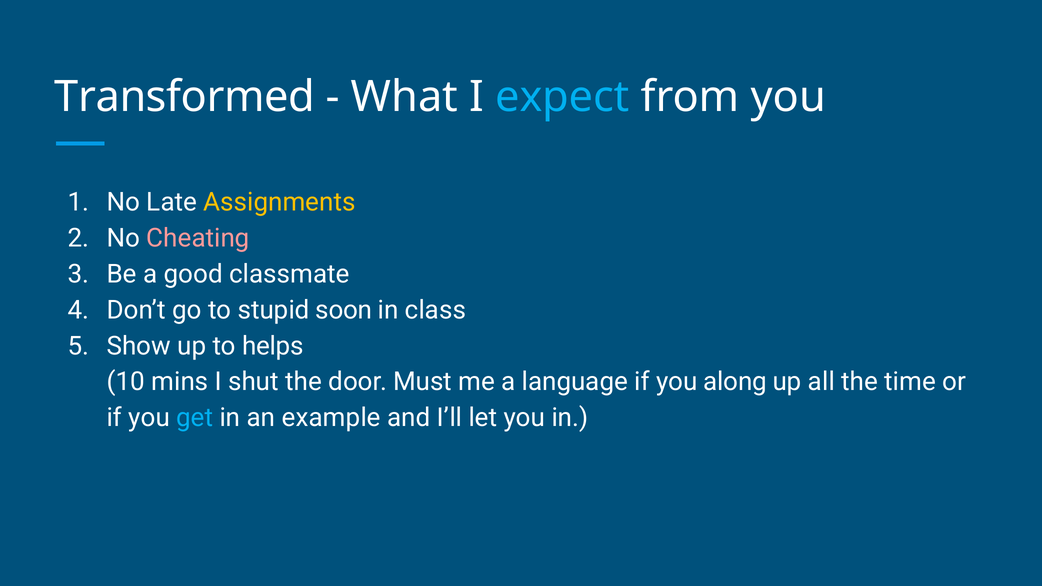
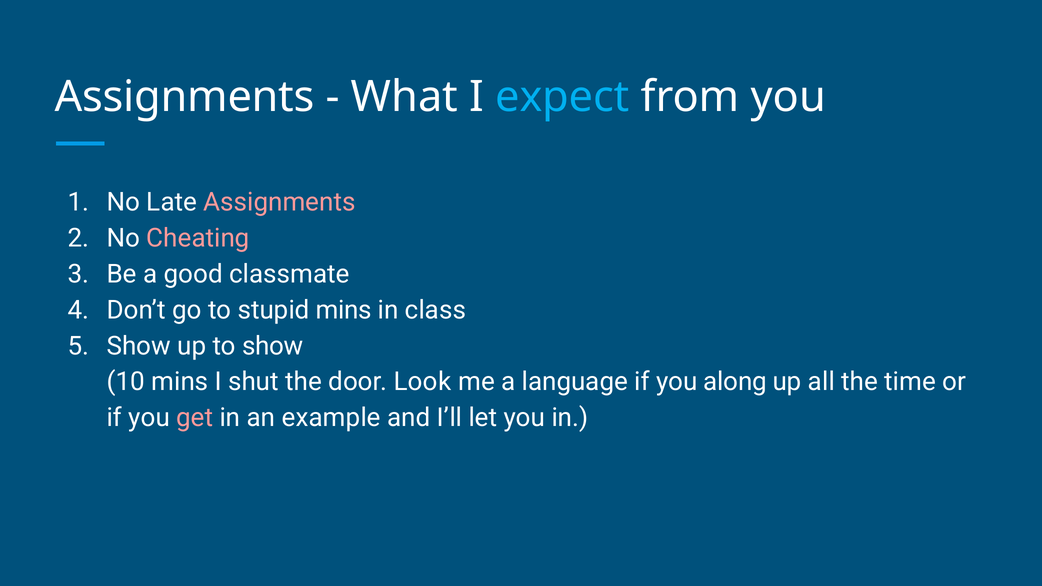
Transformed at (185, 97): Transformed -> Assignments
Assignments at (279, 202) colour: yellow -> pink
stupid soon: soon -> mins
to helps: helps -> show
Must: Must -> Look
get colour: light blue -> pink
